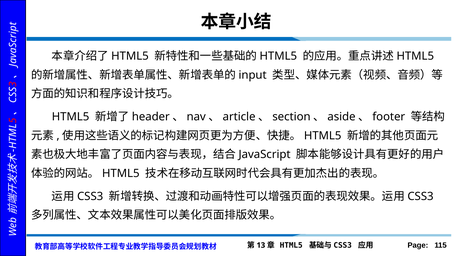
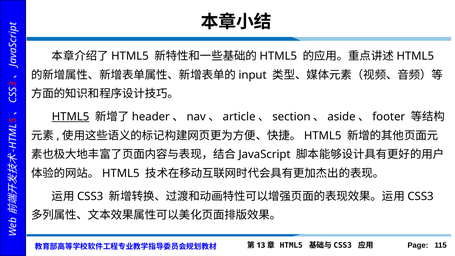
HTML5 at (71, 117) underline: none -> present
